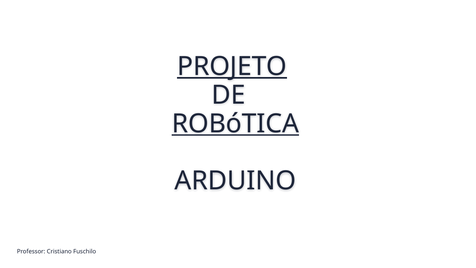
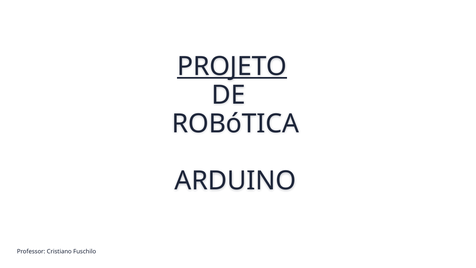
ROBóTICA underline: present -> none
